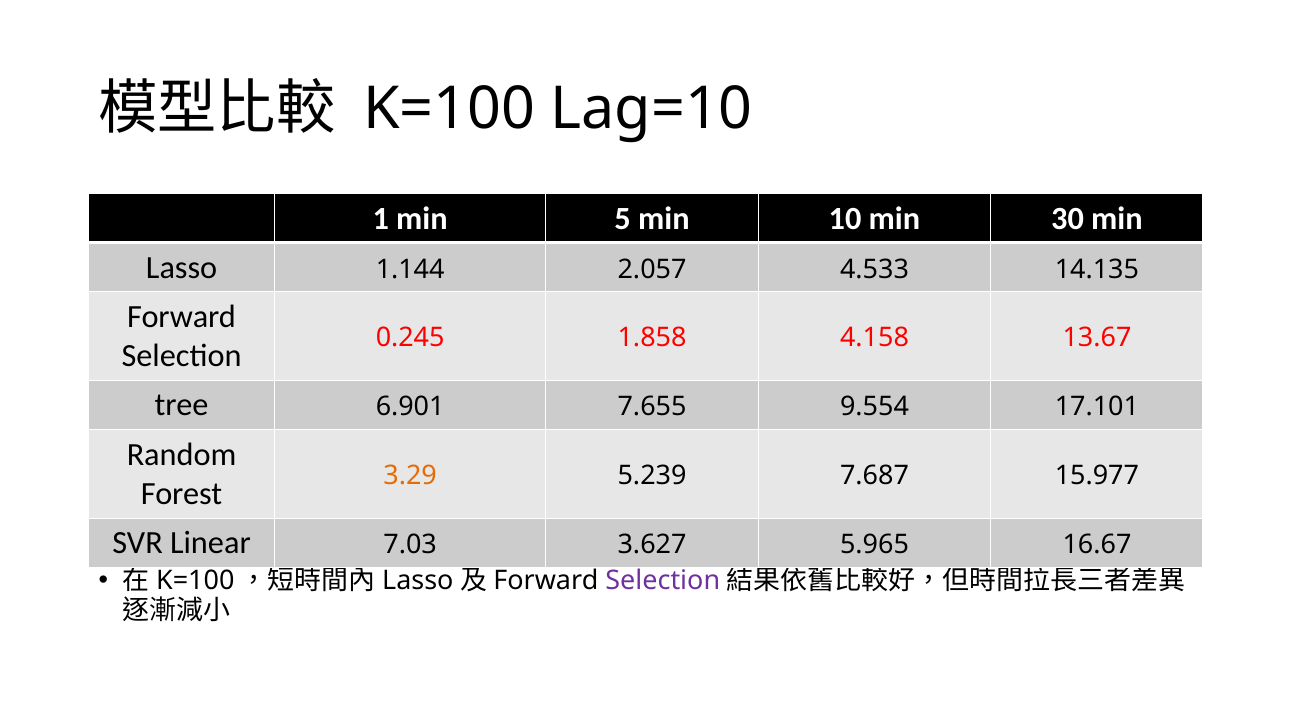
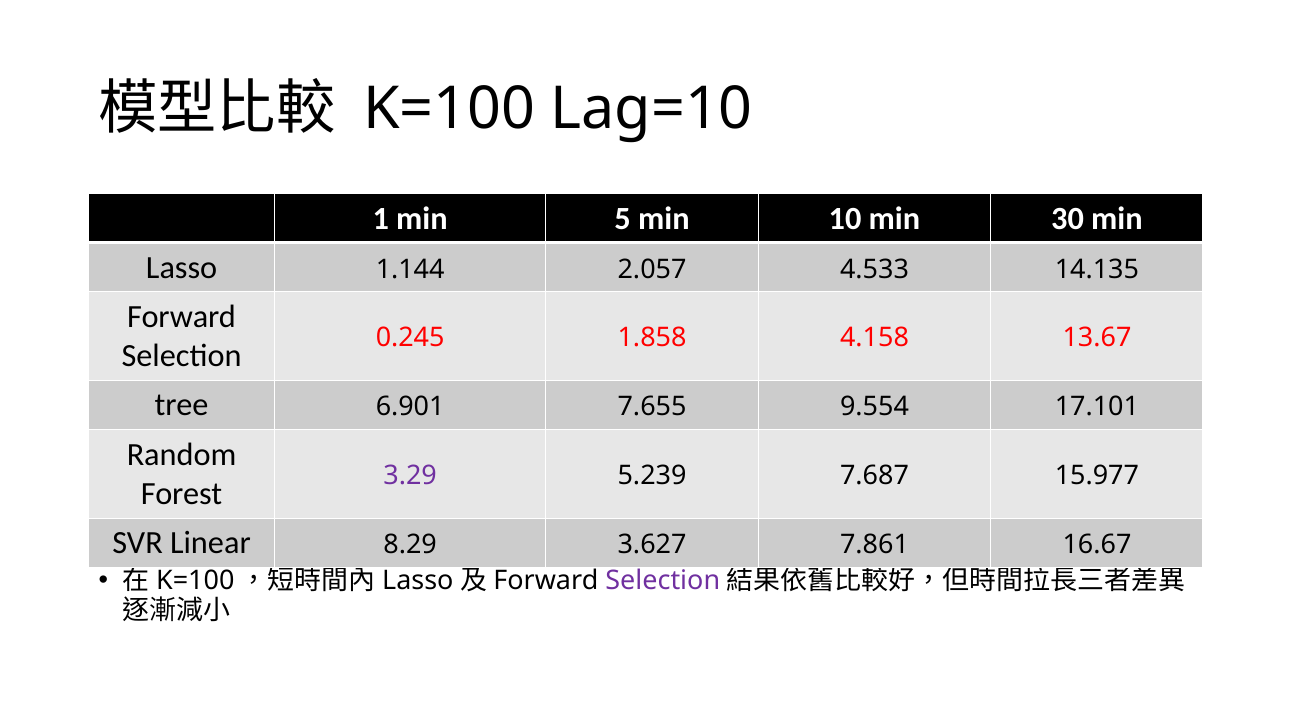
3.29 colour: orange -> purple
7.03: 7.03 -> 8.29
5.965: 5.965 -> 7.861
